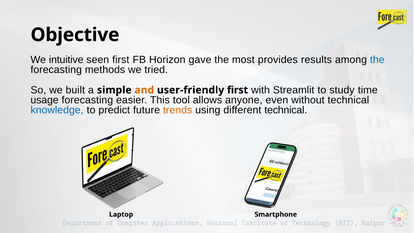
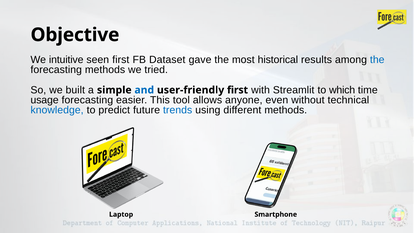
Horizon: Horizon -> Dataset
provides: provides -> historical
and colour: orange -> blue
study: study -> which
trends colour: orange -> blue
different technical: technical -> methods
